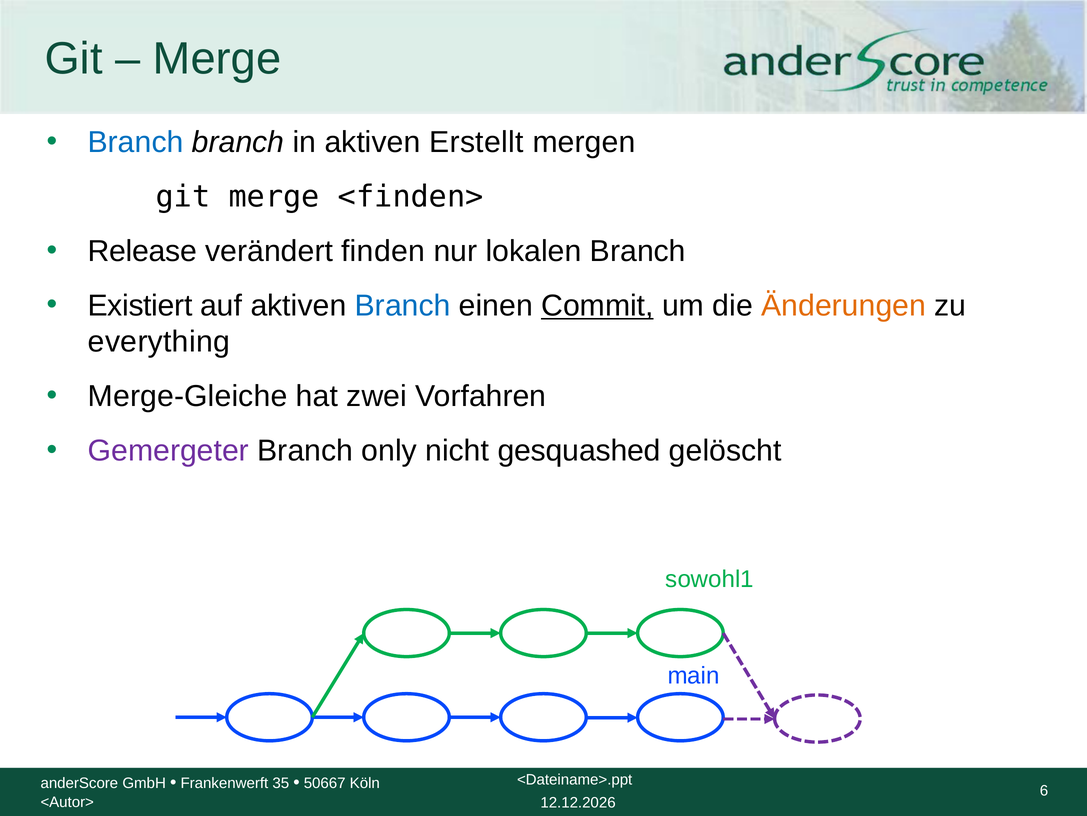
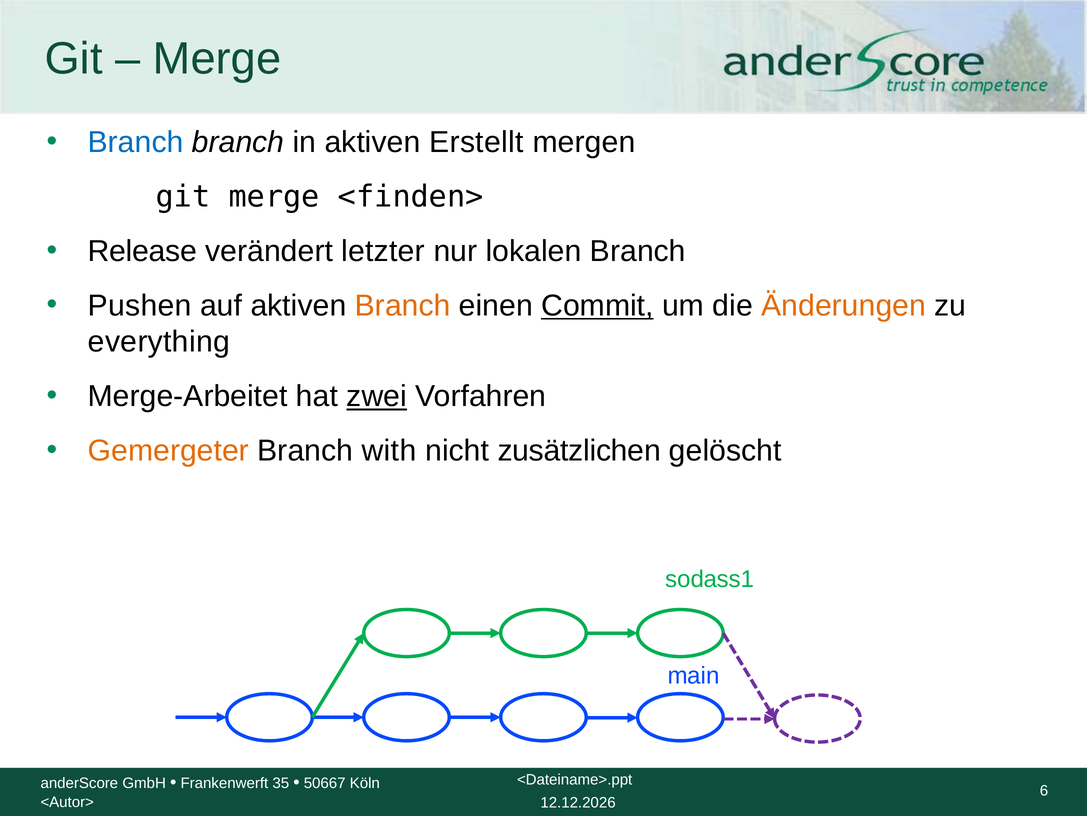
finden: finden -> letzter
Existiert: Existiert -> Pushen
Branch at (403, 305) colour: blue -> orange
Merge-Gleiche: Merge-Gleiche -> Merge-Arbeitet
zwei underline: none -> present
Gemergeter colour: purple -> orange
only: only -> with
gesquashed: gesquashed -> zusätzlichen
sowohl1: sowohl1 -> sodass1
